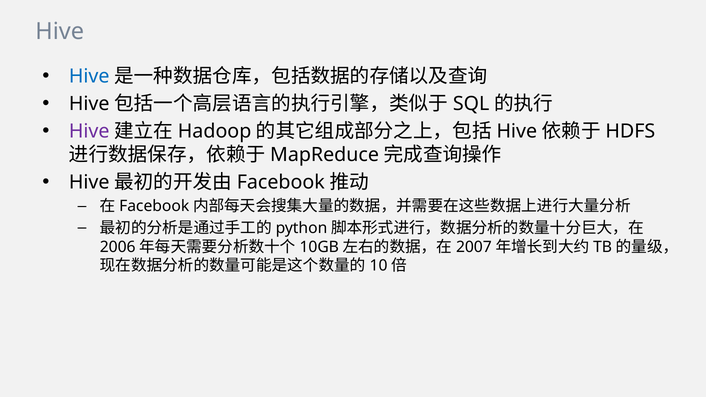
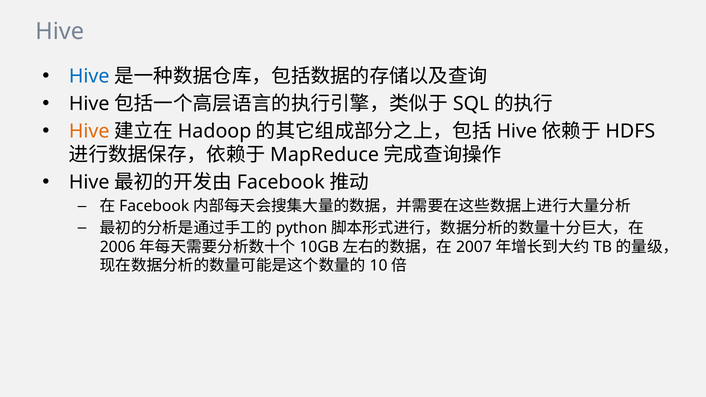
Hive at (89, 131) colour: purple -> orange
